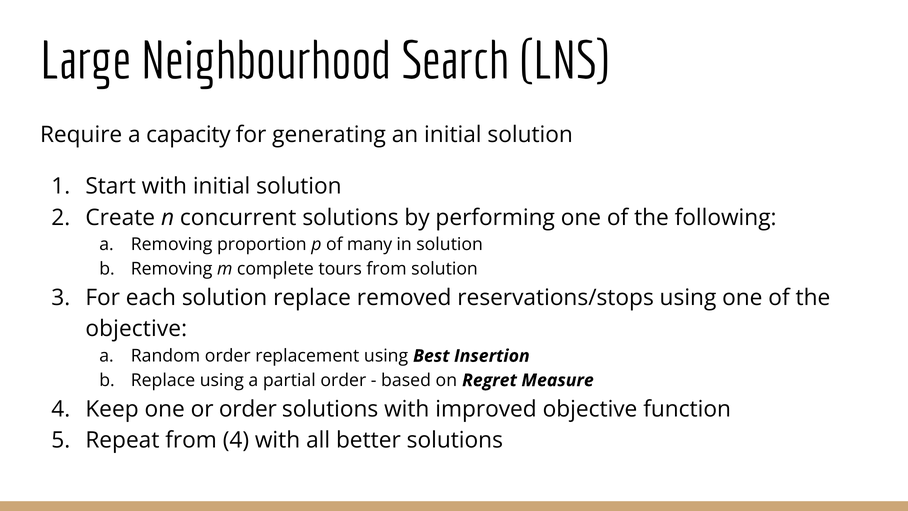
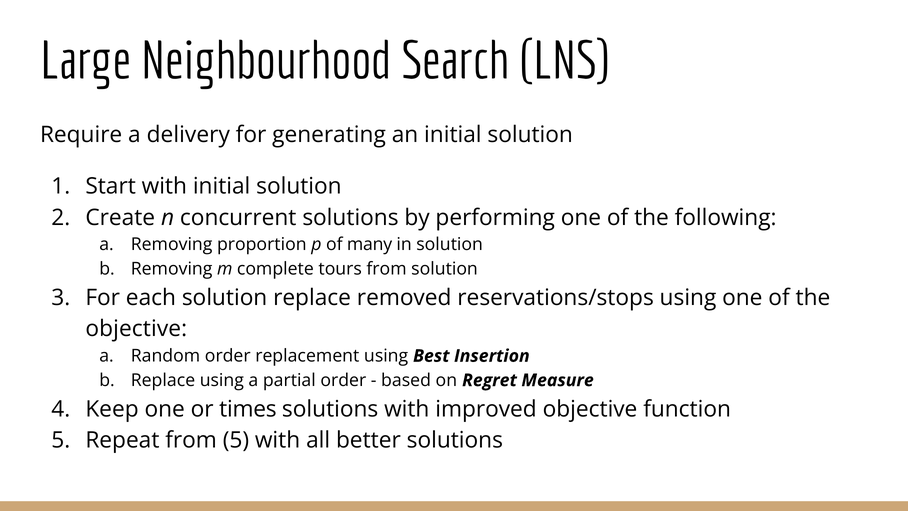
capacity: capacity -> delivery
or order: order -> times
from 4: 4 -> 5
